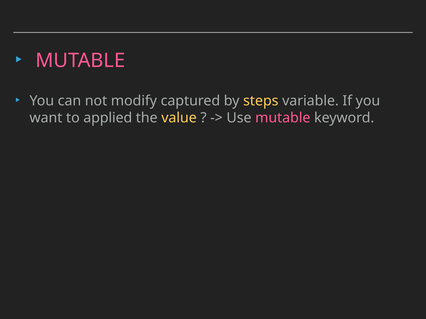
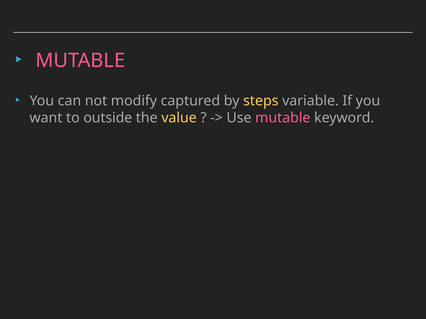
applied: applied -> outside
